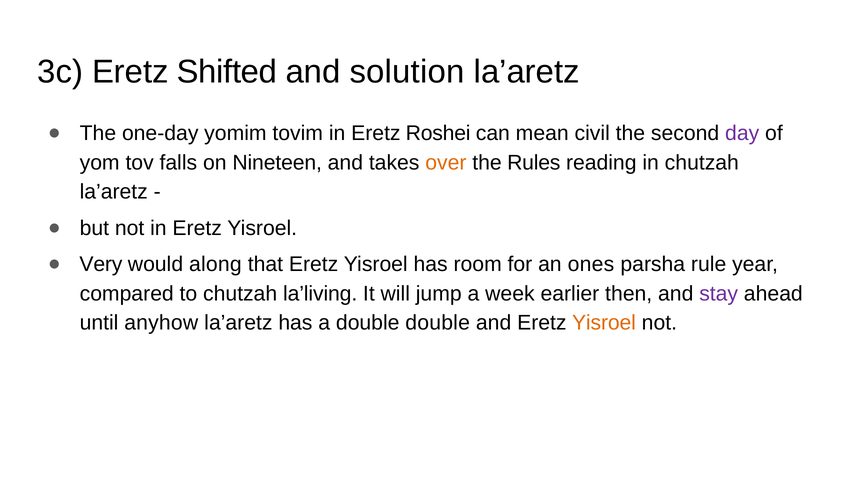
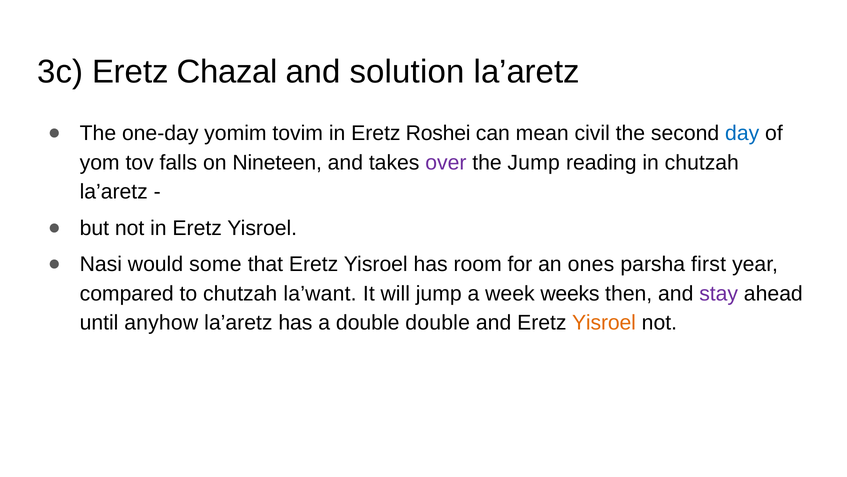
Shifted: Shifted -> Chazal
day colour: purple -> blue
over colour: orange -> purple
the Rules: Rules -> Jump
Very: Very -> Nasi
along: along -> some
rule: rule -> first
la’living: la’living -> la’want
earlier: earlier -> weeks
